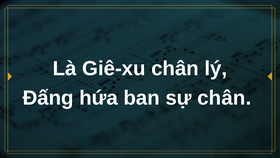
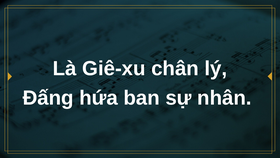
sự chân: chân -> nhân
